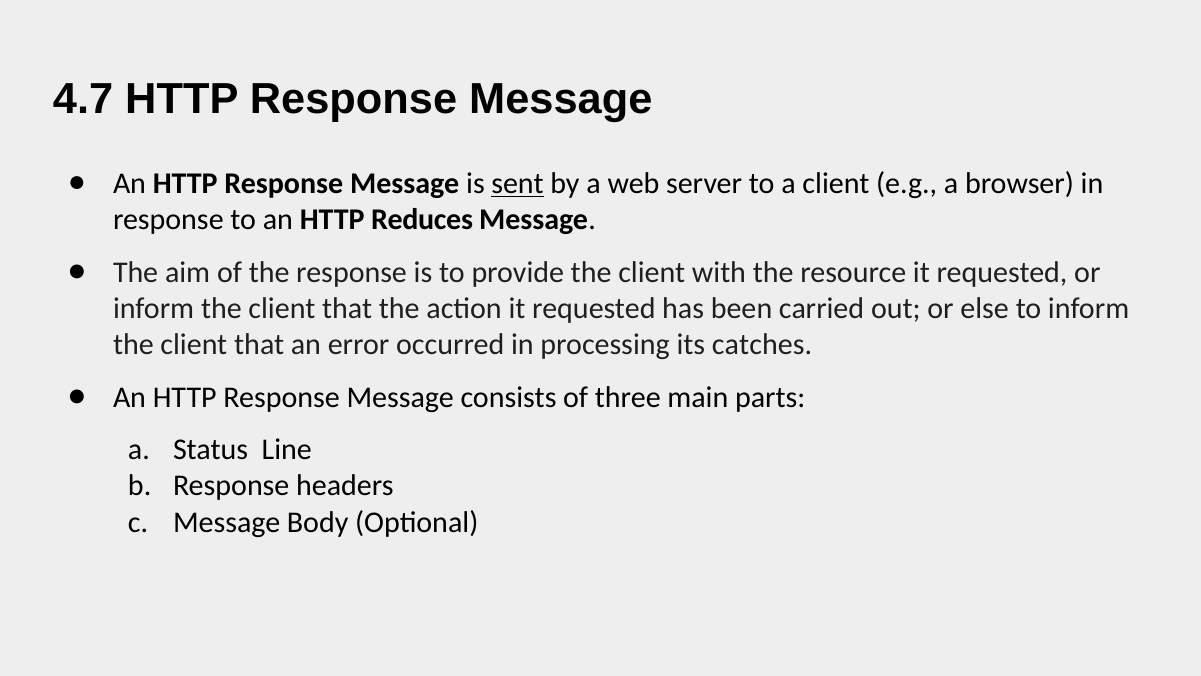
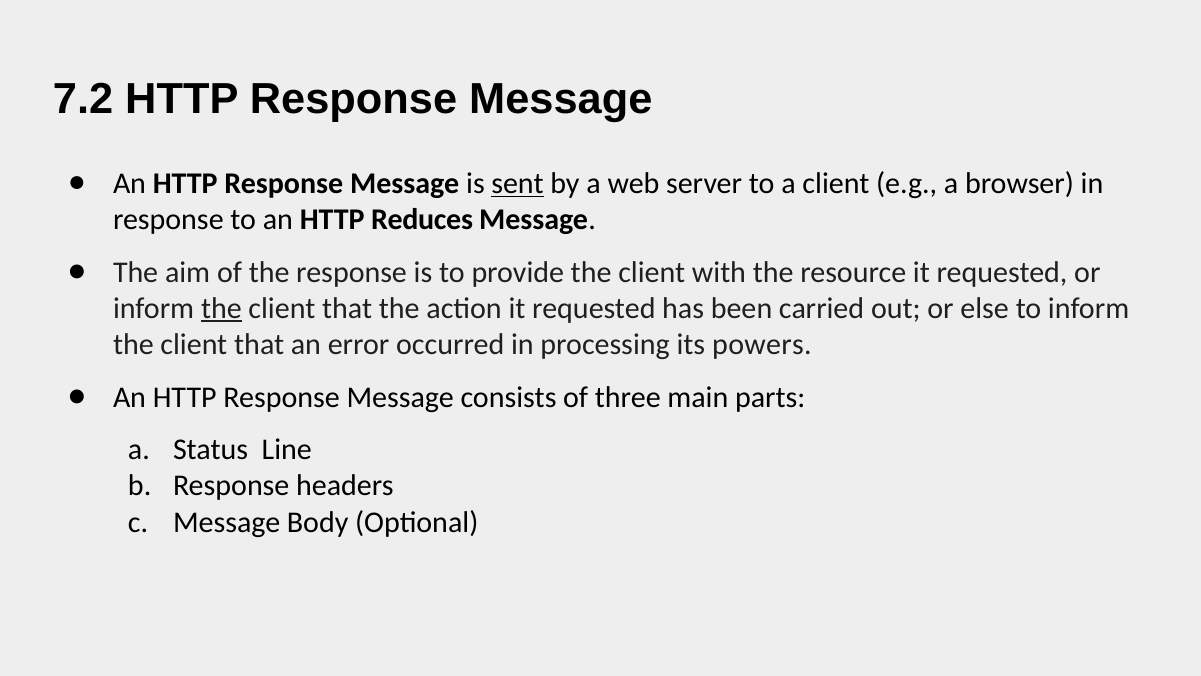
4.7: 4.7 -> 7.2
the at (221, 308) underline: none -> present
catches: catches -> powers
